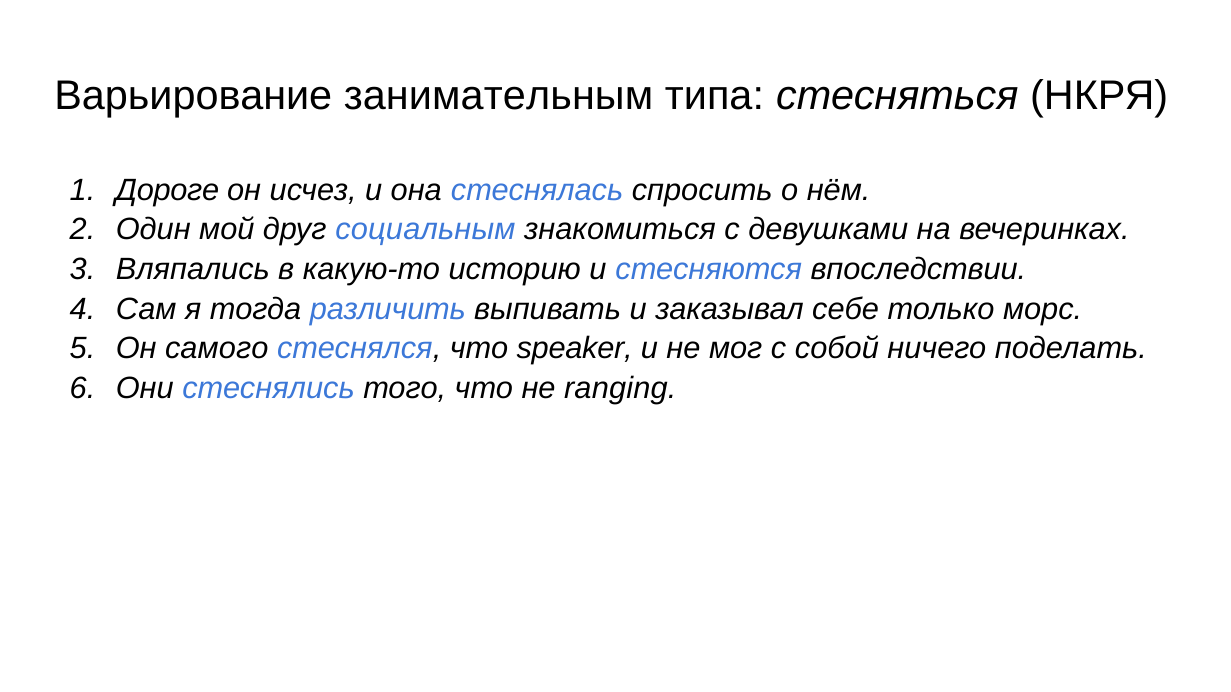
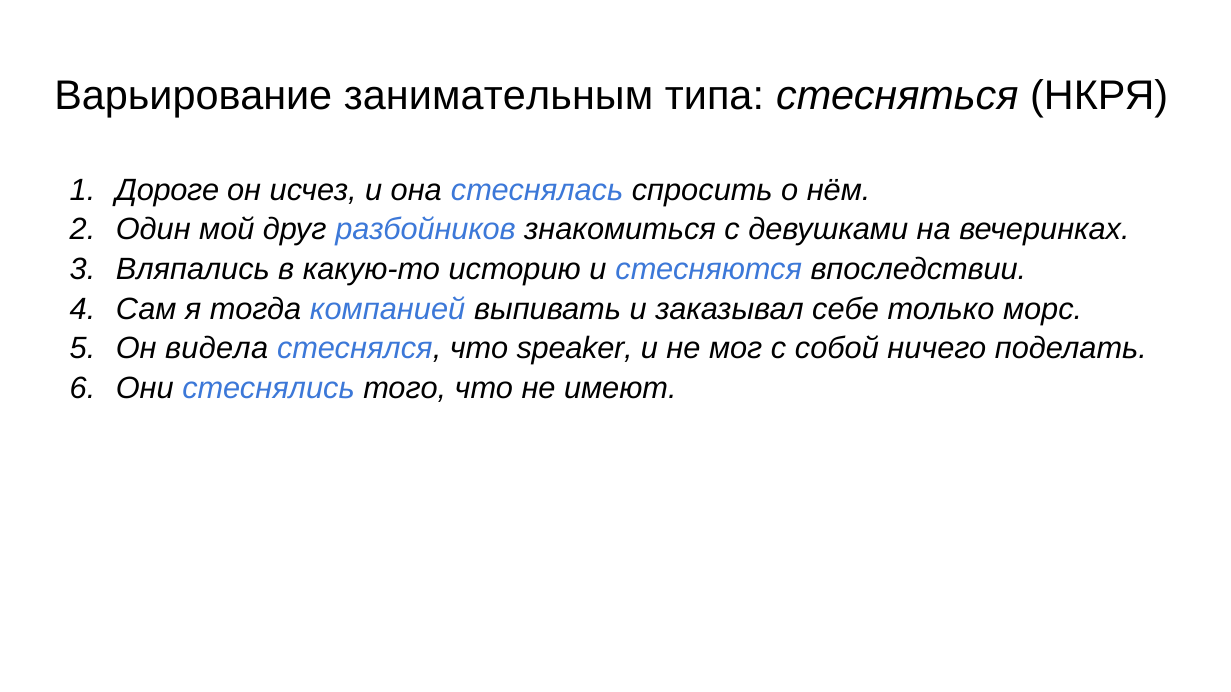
социальным: социальным -> разбойников
различить: различить -> компанией
самого: самого -> видела
ranging: ranging -> имеют
